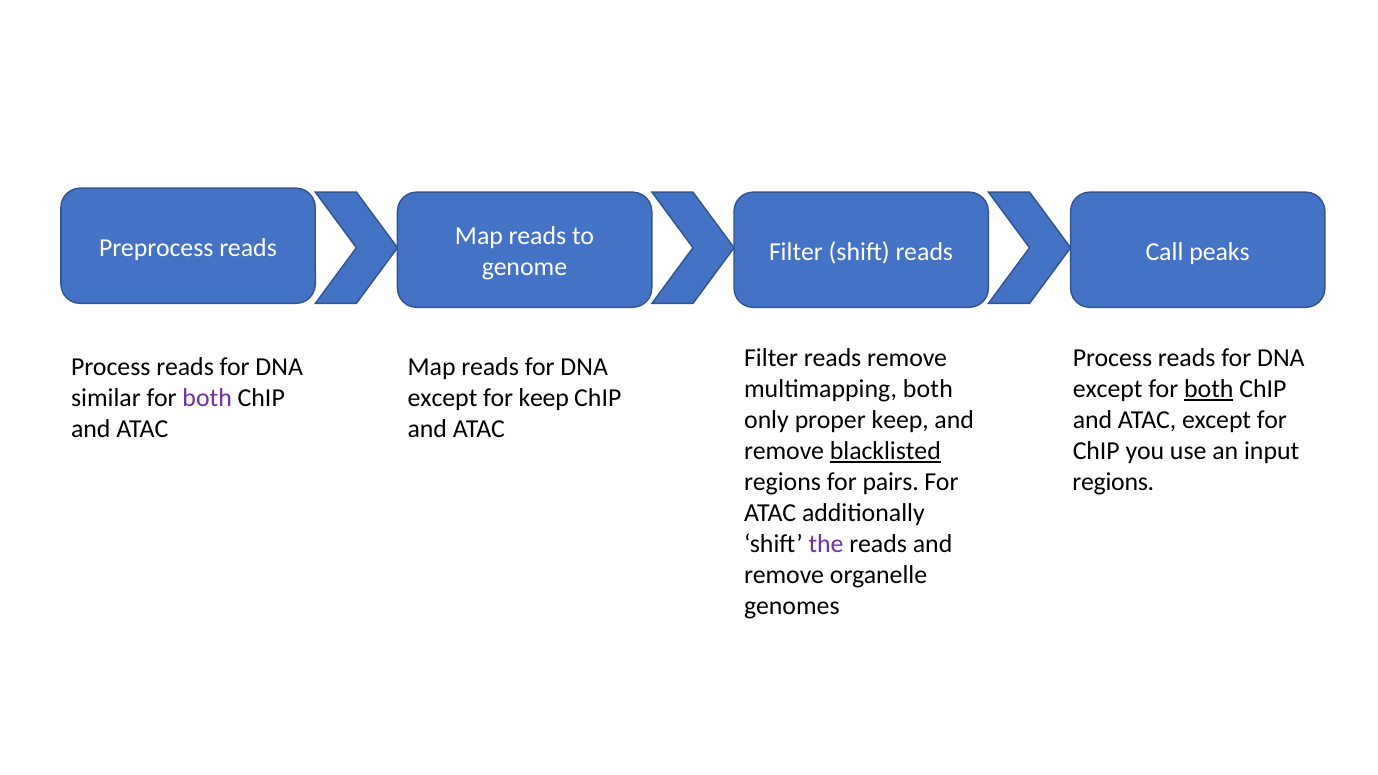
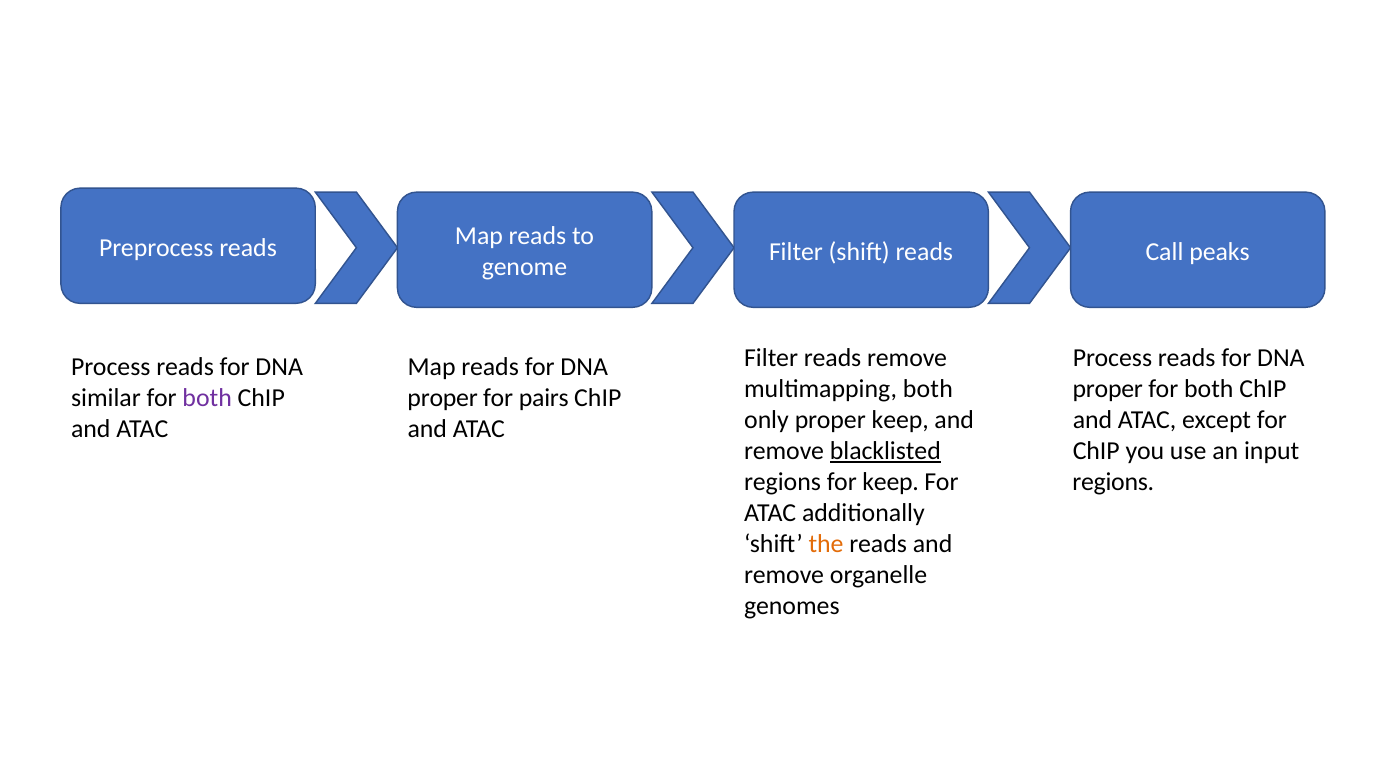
except at (1108, 389): except -> proper
both at (1209, 389) underline: present -> none
except at (443, 398): except -> proper
for keep: keep -> pairs
for pairs: pairs -> keep
the colour: purple -> orange
